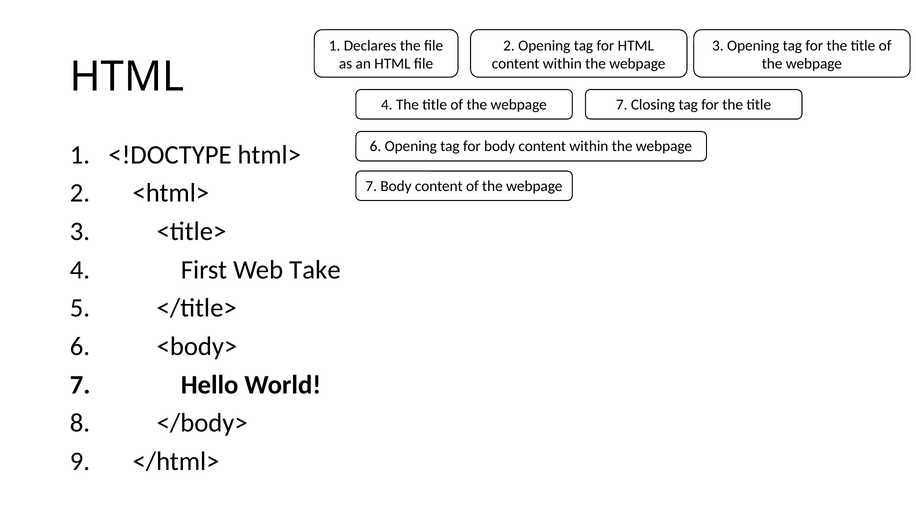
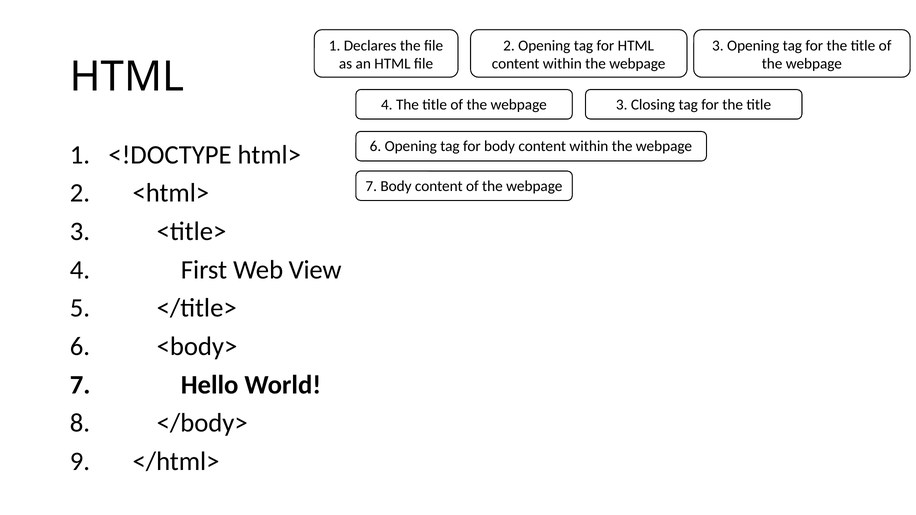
of the webpage 7: 7 -> 3
Take: Take -> View
